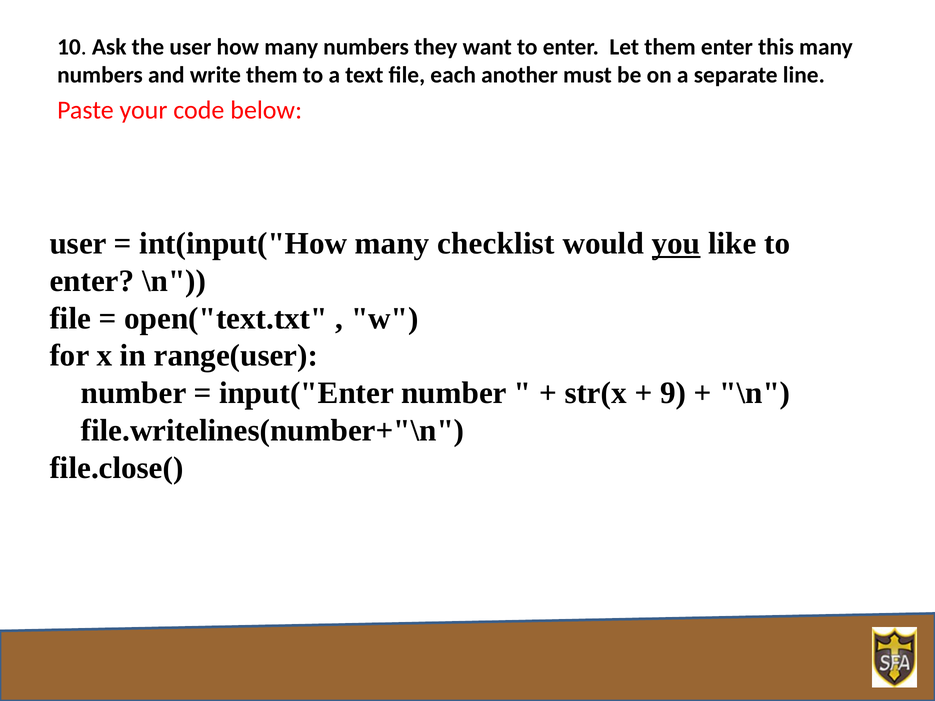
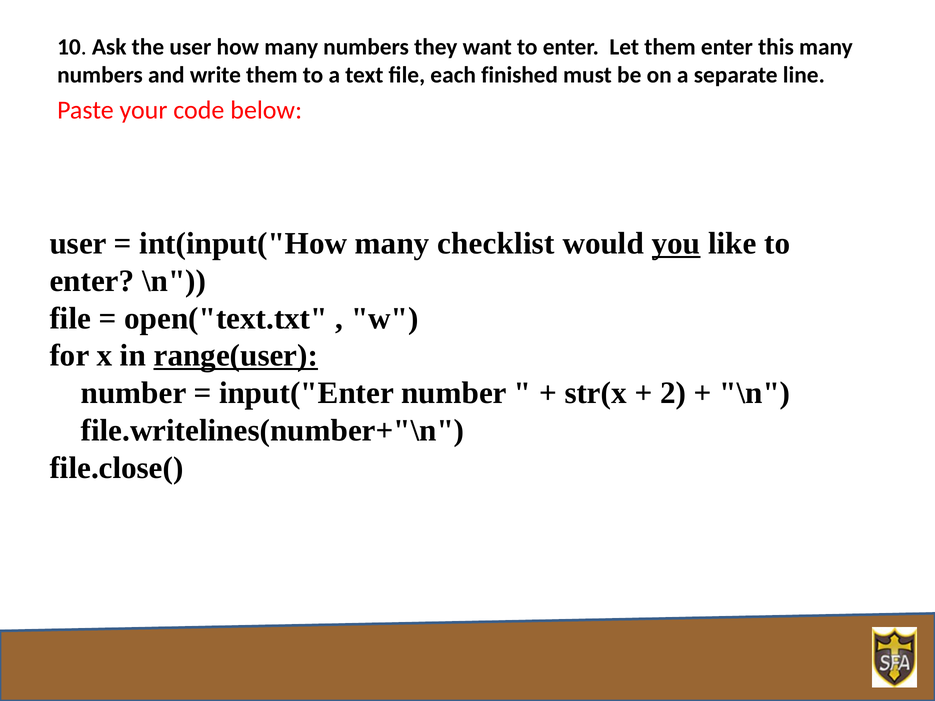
another: another -> finished
range(user underline: none -> present
9: 9 -> 2
